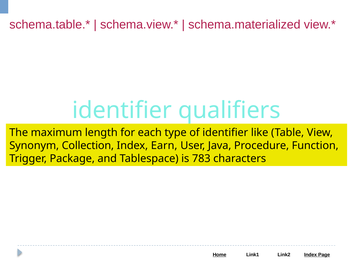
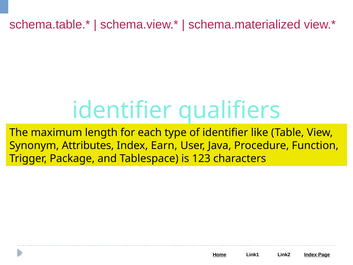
Collection: Collection -> Attributes
783: 783 -> 123
